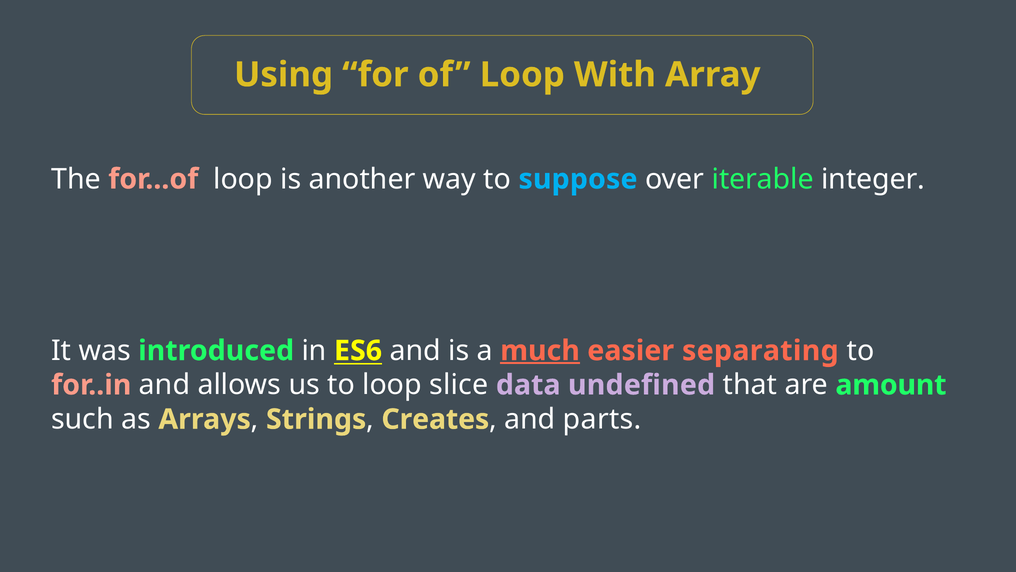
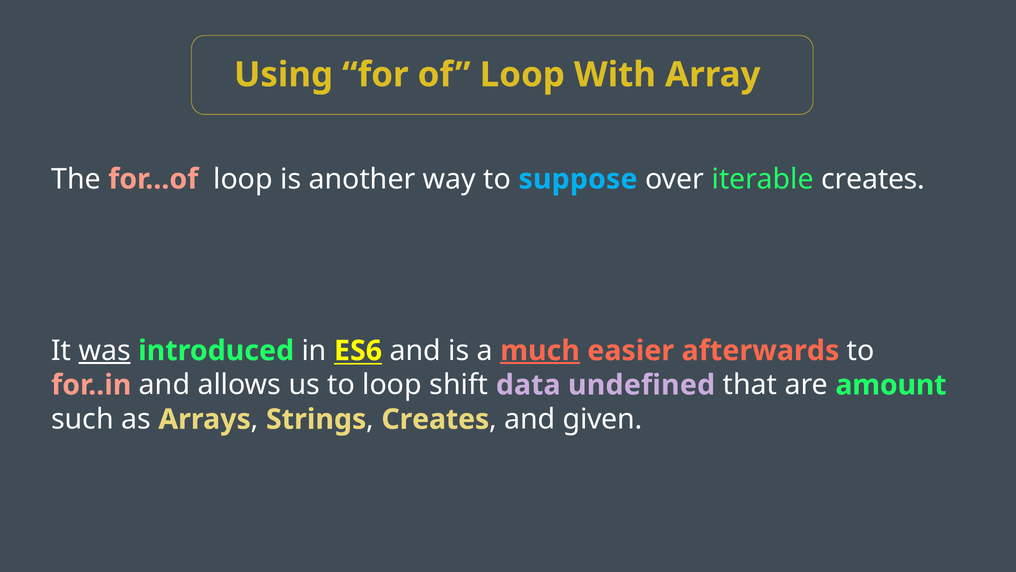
iterable integer: integer -> creates
was underline: none -> present
separating: separating -> afterwards
slice: slice -> shift
parts: parts -> given
